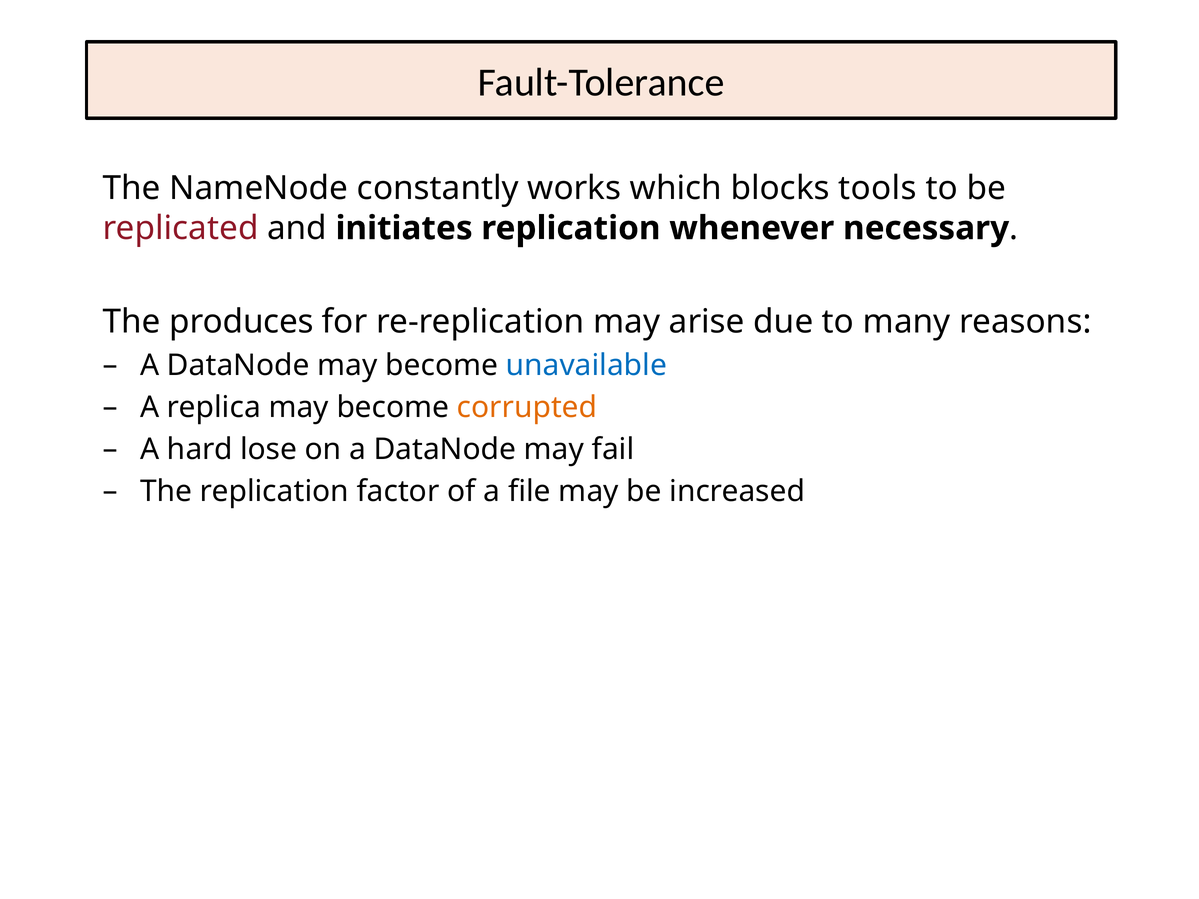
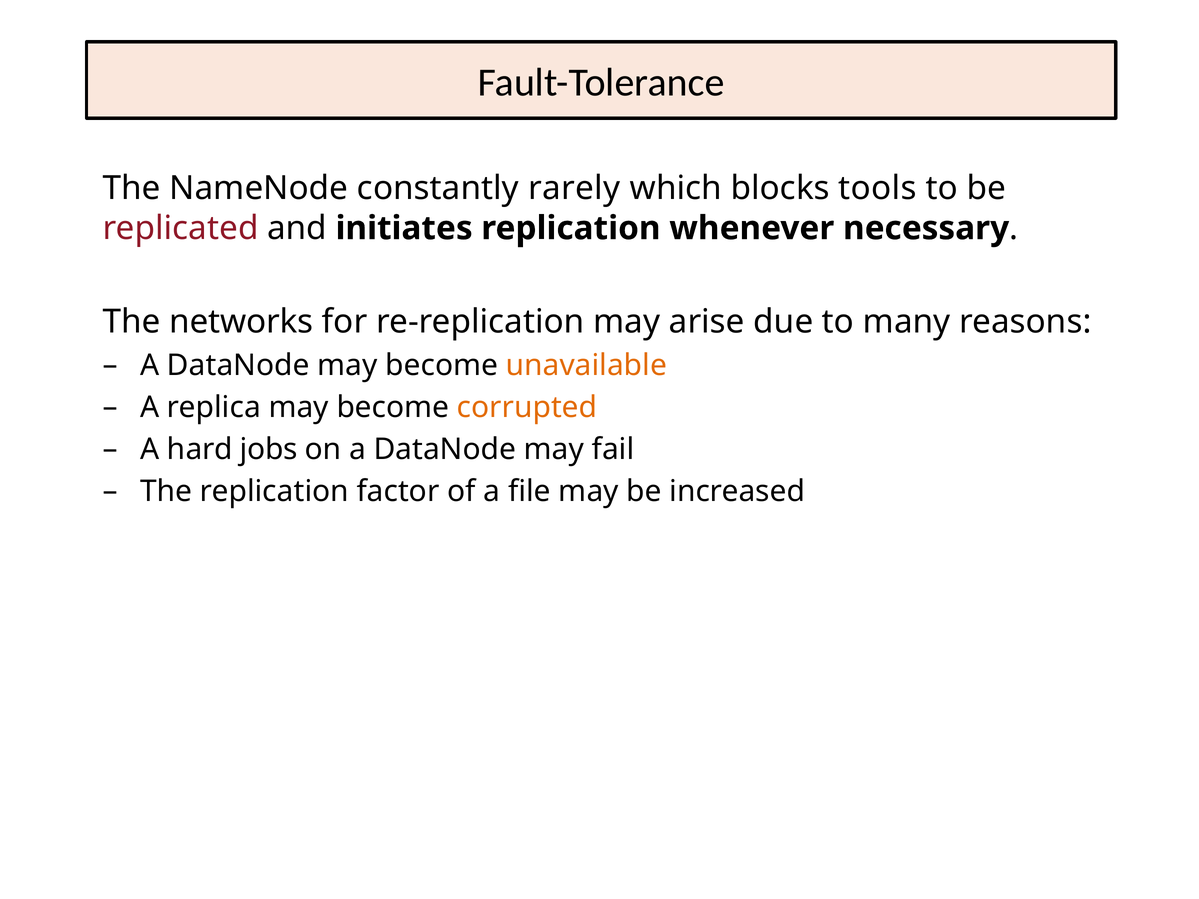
works: works -> rarely
produces: produces -> networks
unavailable colour: blue -> orange
lose: lose -> jobs
